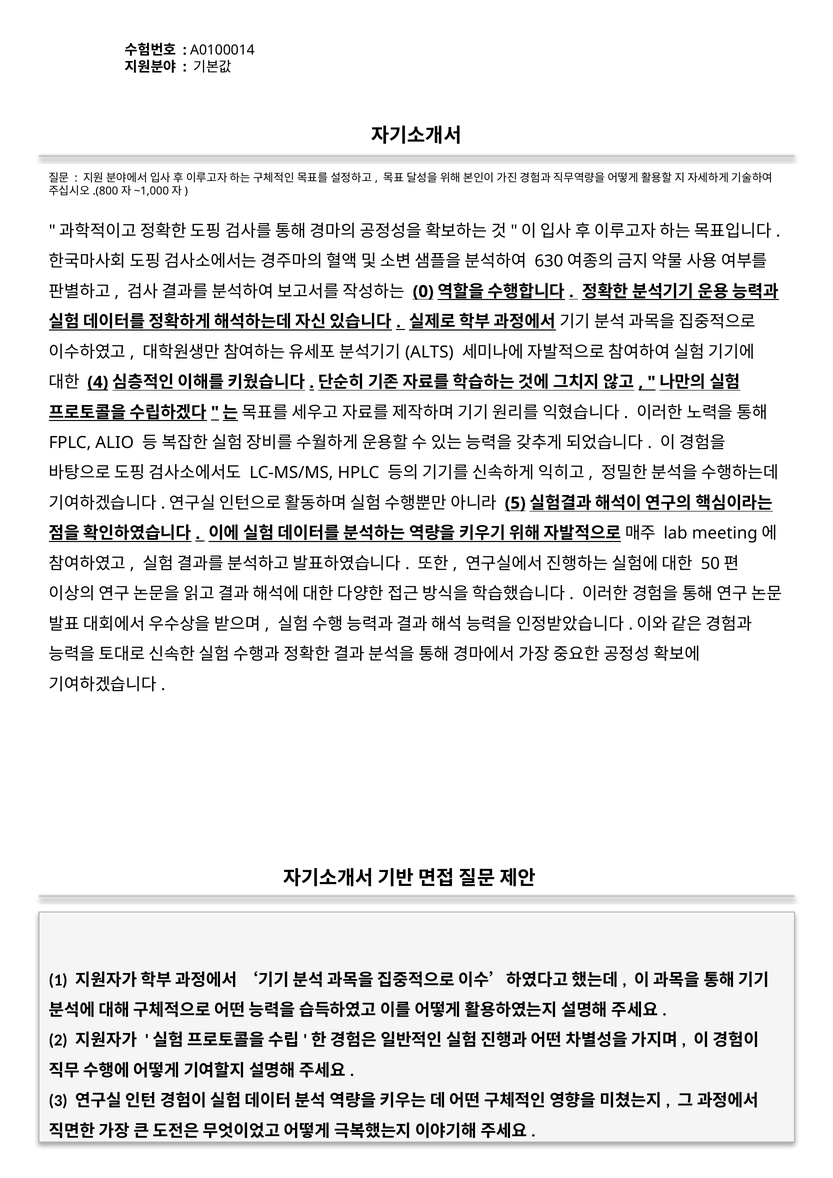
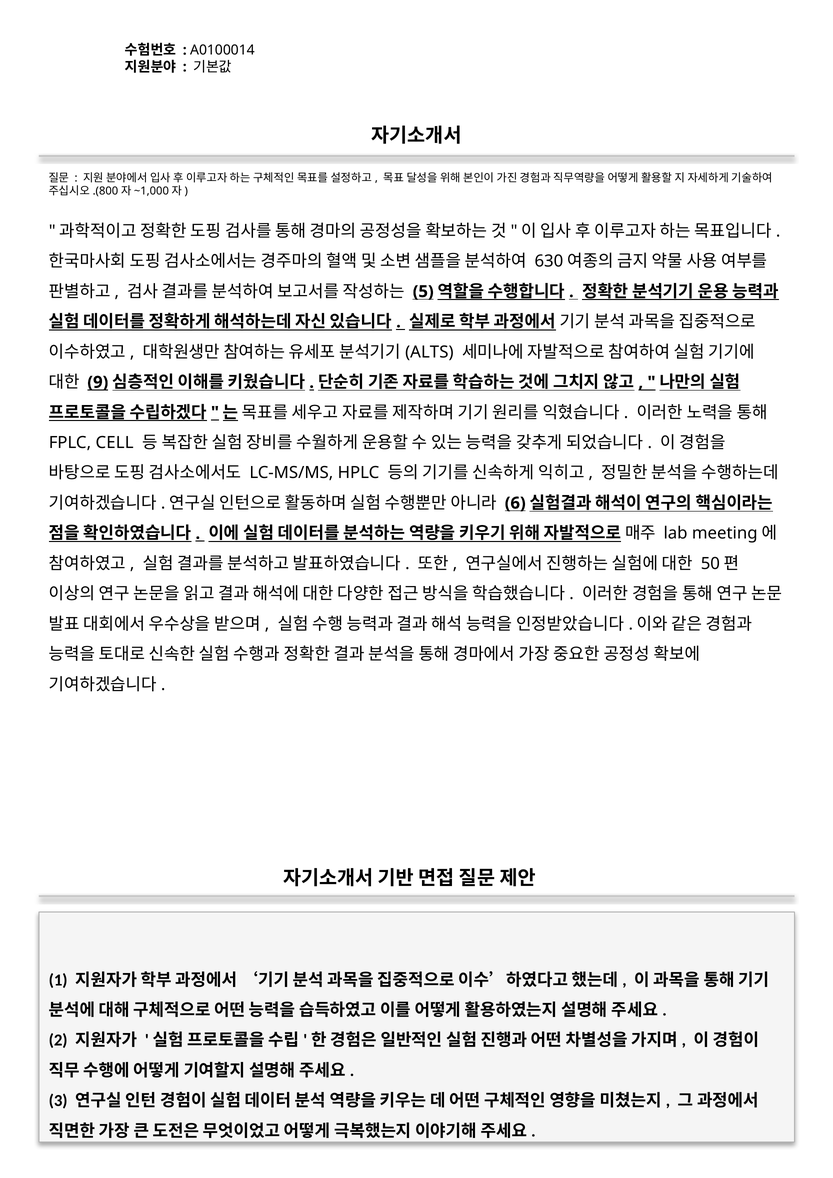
0: 0 -> 5
4: 4 -> 9
ALIO: ALIO -> CELL
5: 5 -> 6
